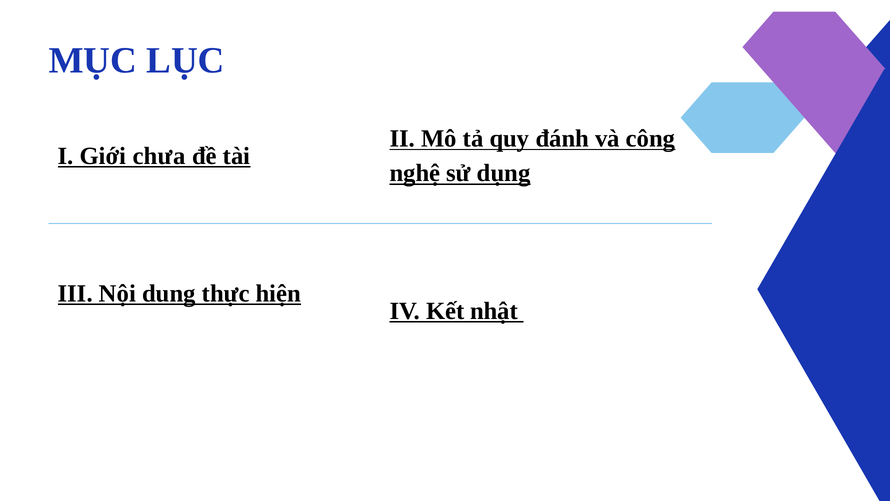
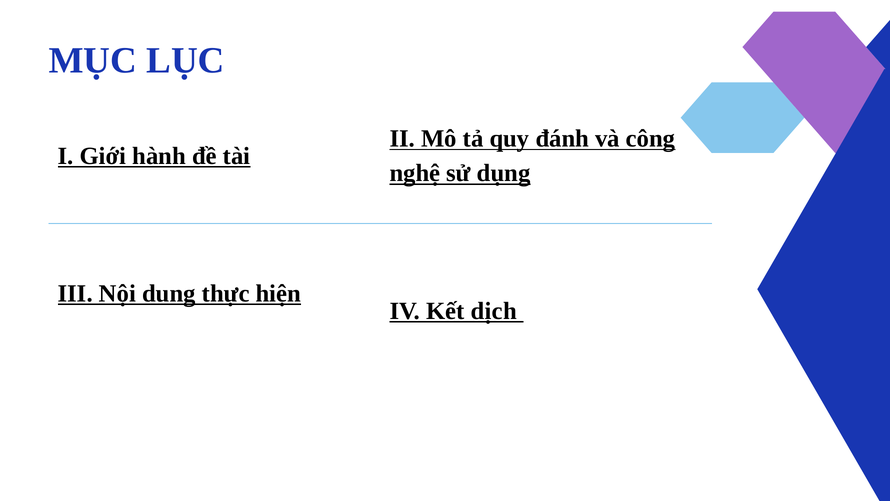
chưa: chưa -> hành
nhật: nhật -> dịch
